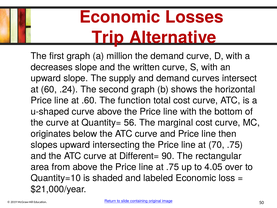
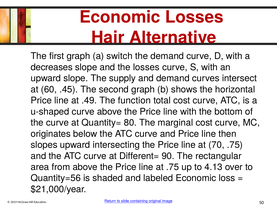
Trip: Trip -> Hair
million: million -> switch
the written: written -> losses
.24: .24 -> .45
.60: .60 -> .49
56: 56 -> 80
4.05: 4.05 -> 4.13
Quantity=10: Quantity=10 -> Quantity=56
